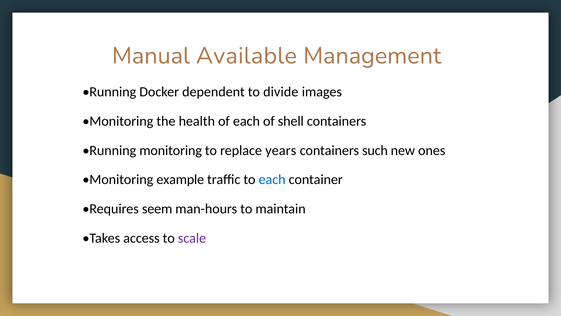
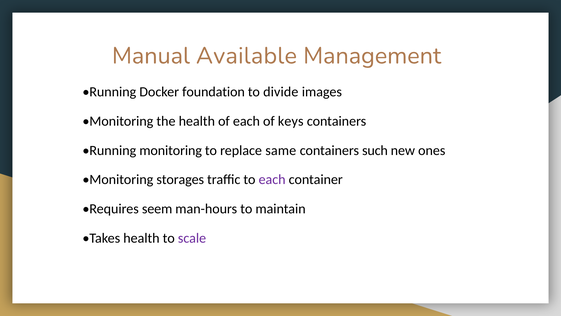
dependent: dependent -> foundation
shell: shell -> keys
years: years -> same
example: example -> storages
each at (272, 179) colour: blue -> purple
Takes access: access -> health
